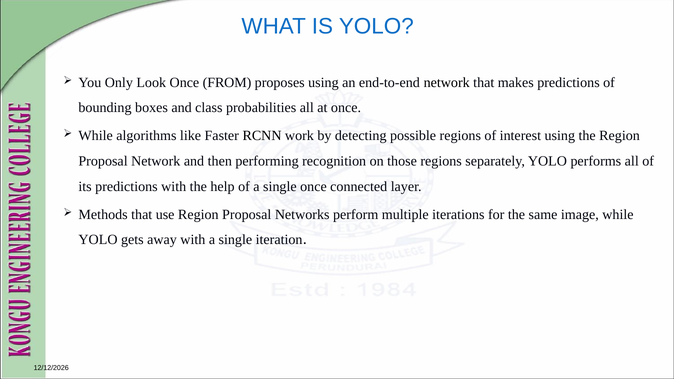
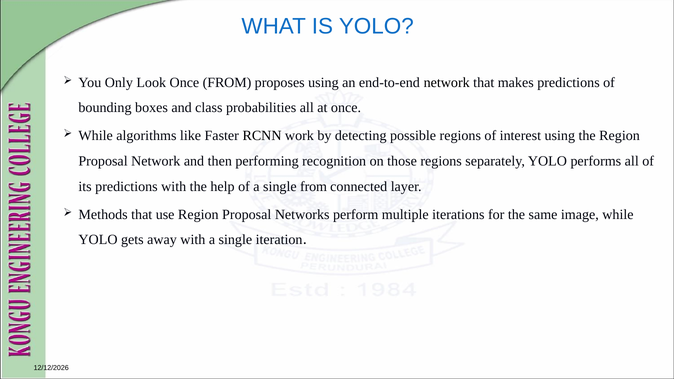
single once: once -> from
